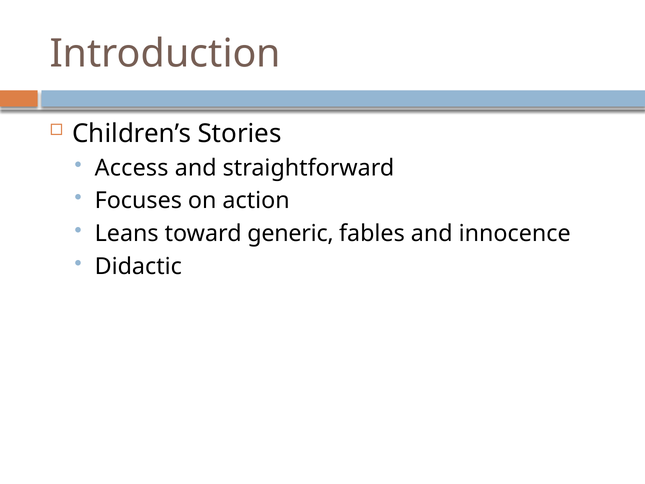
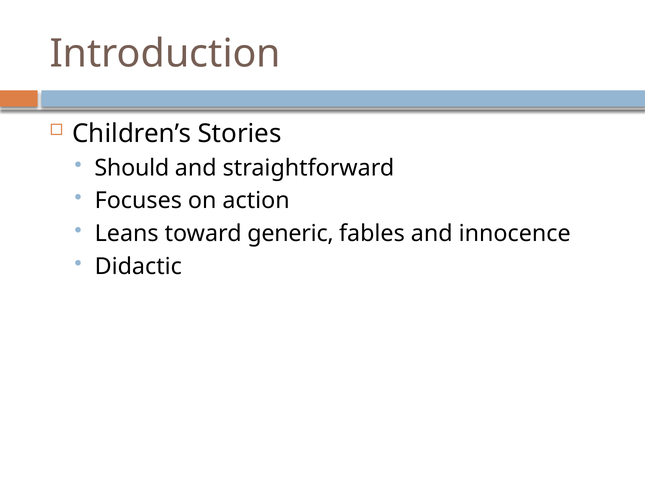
Access: Access -> Should
